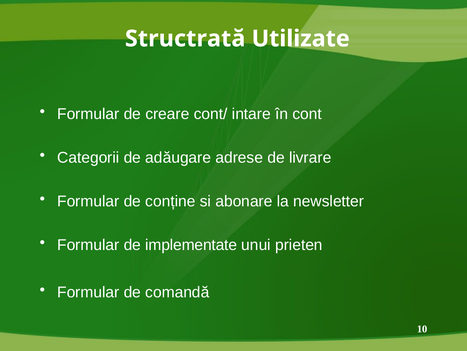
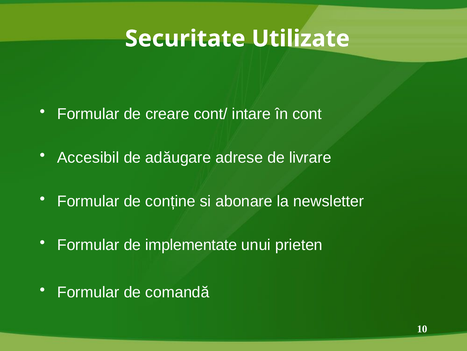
Structrată: Structrată -> Securitate
Categorii: Categorii -> Accesibil
